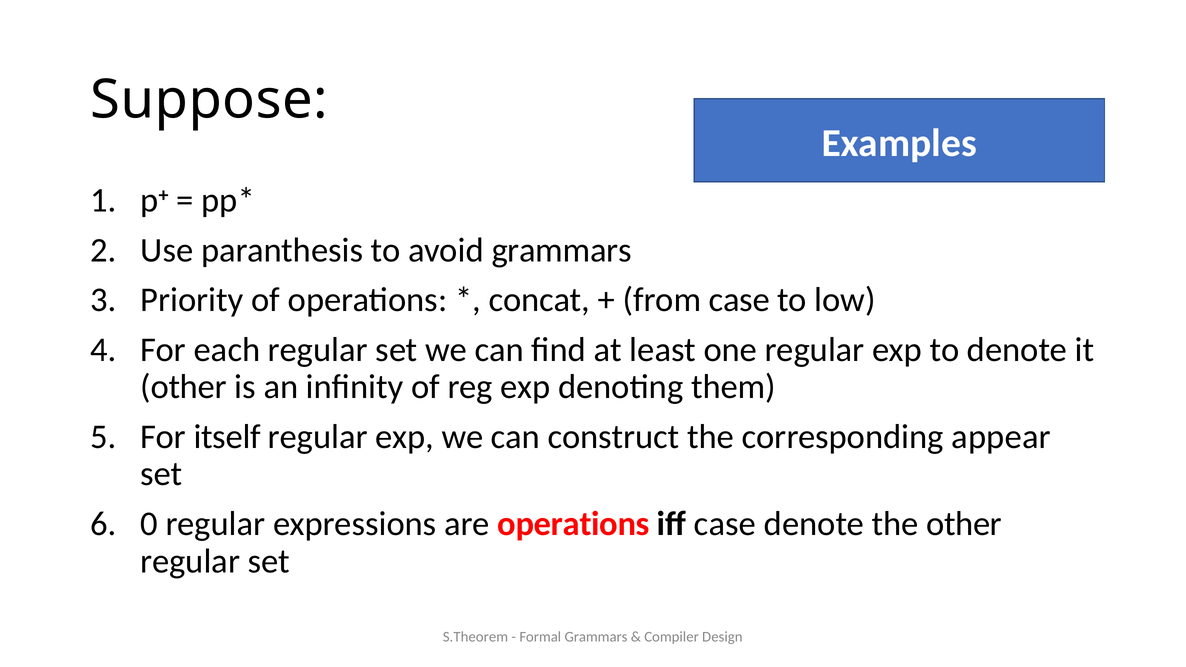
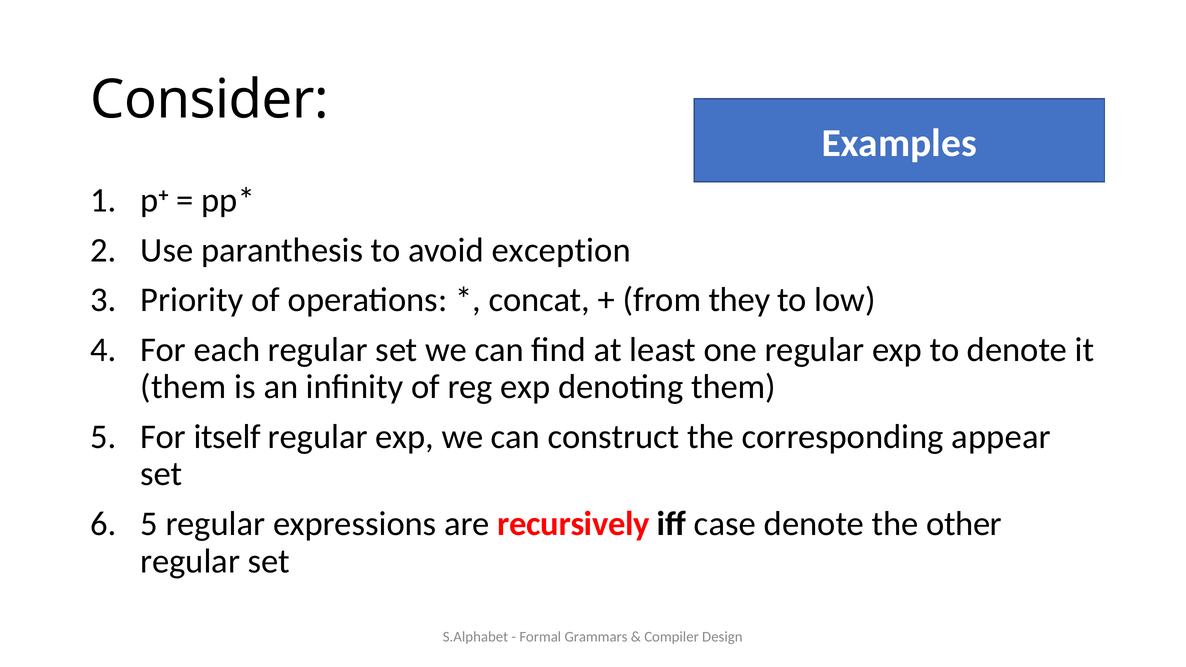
Suppose: Suppose -> Consider
avoid grammars: grammars -> exception
from case: case -> they
other at (184, 387): other -> them
0 at (149, 524): 0 -> 5
are operations: operations -> recursively
S.Theorem: S.Theorem -> S.Alphabet
